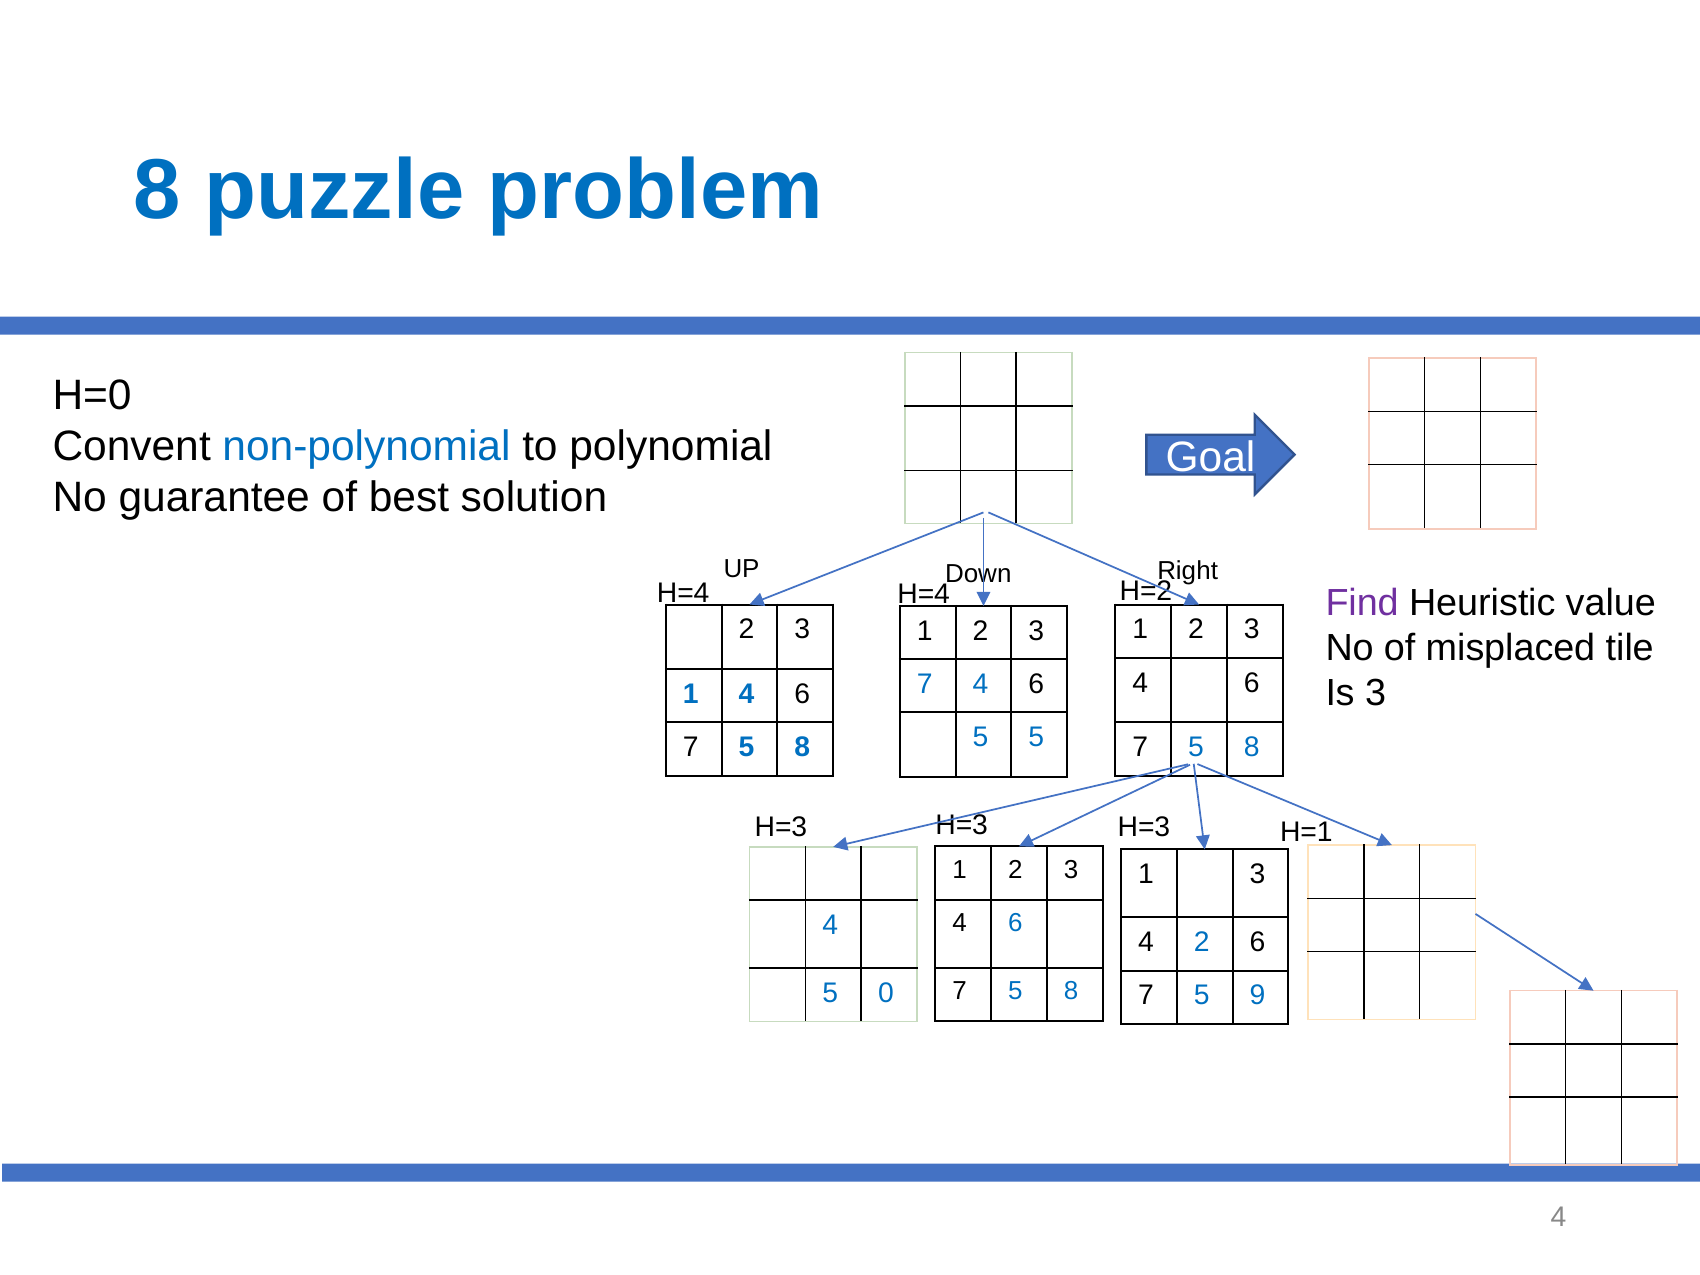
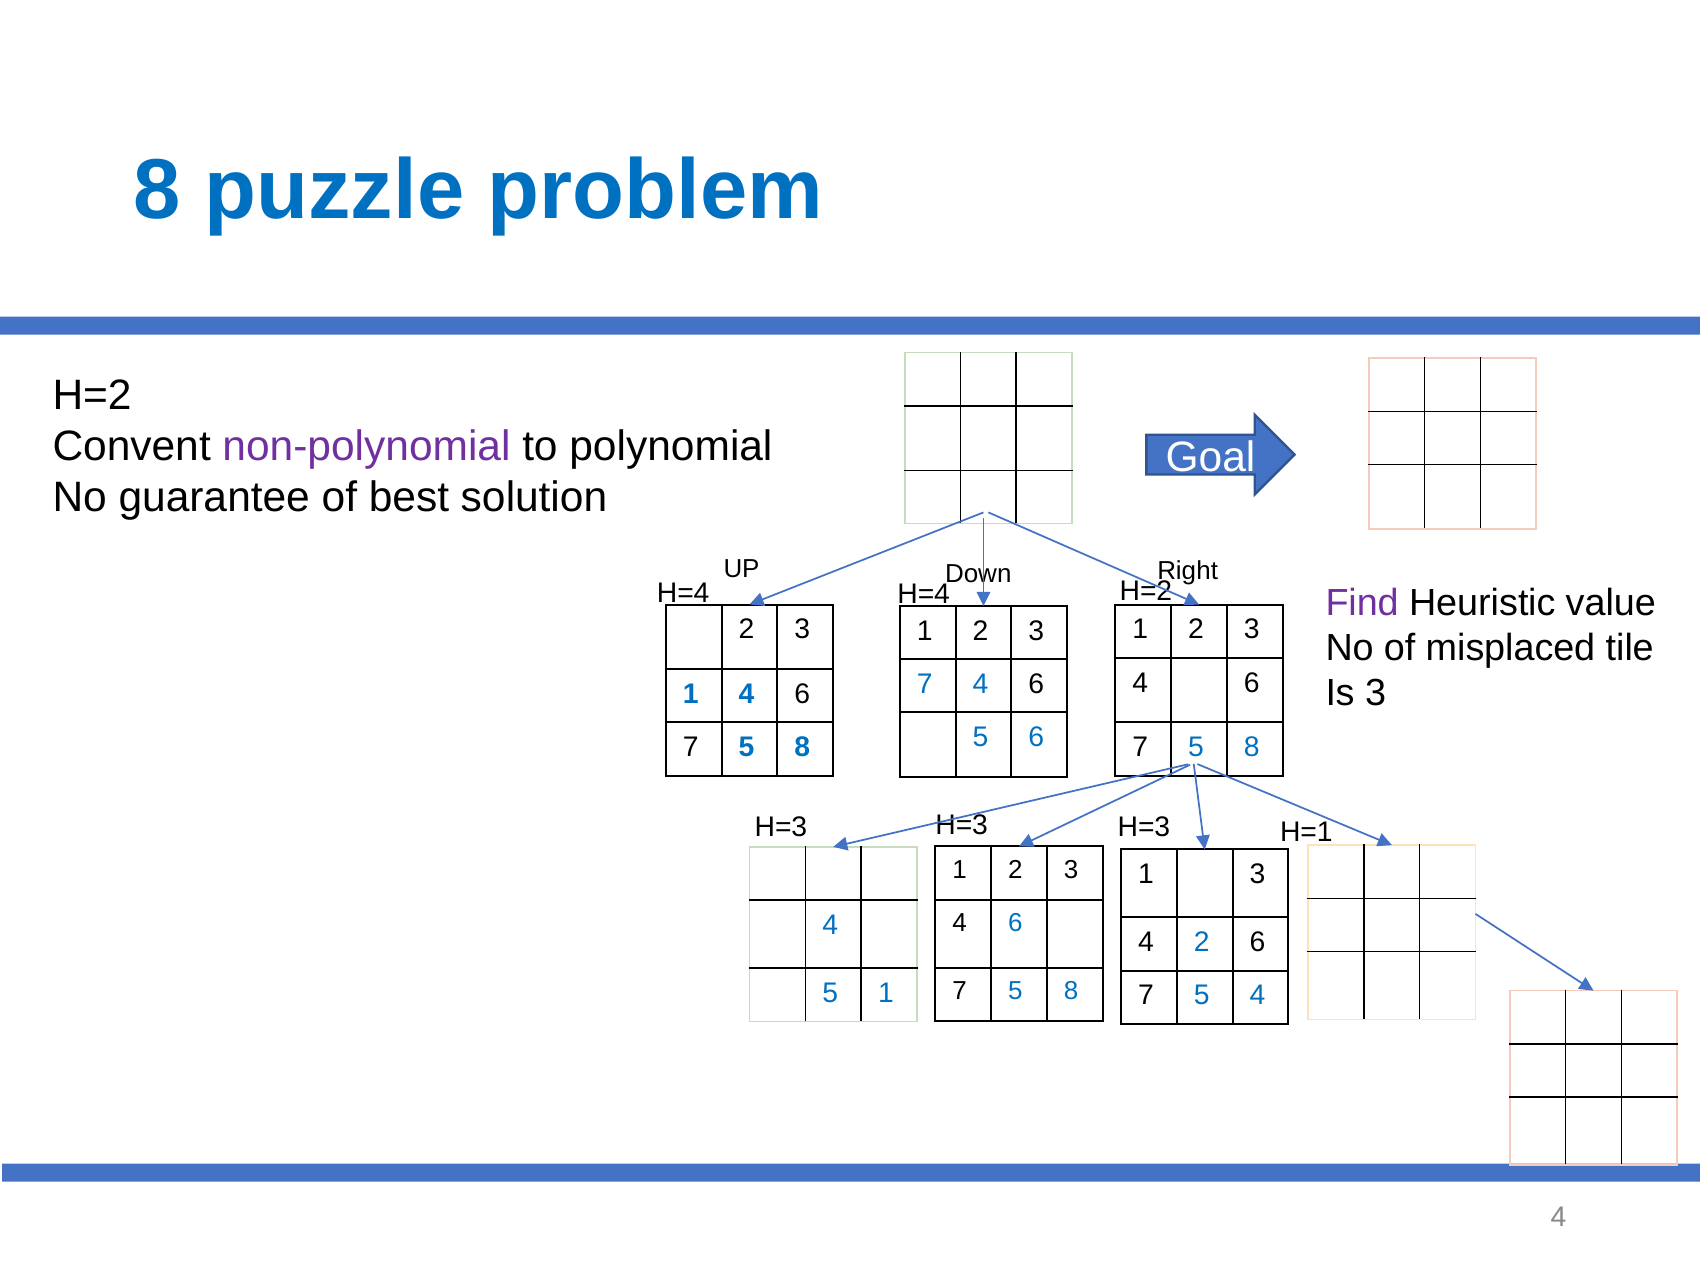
H=0 at (92, 395): H=0 -> H=2
non-polynomial colour: blue -> purple
5 at (1036, 737): 5 -> 6
5 0: 0 -> 1
5 9: 9 -> 4
